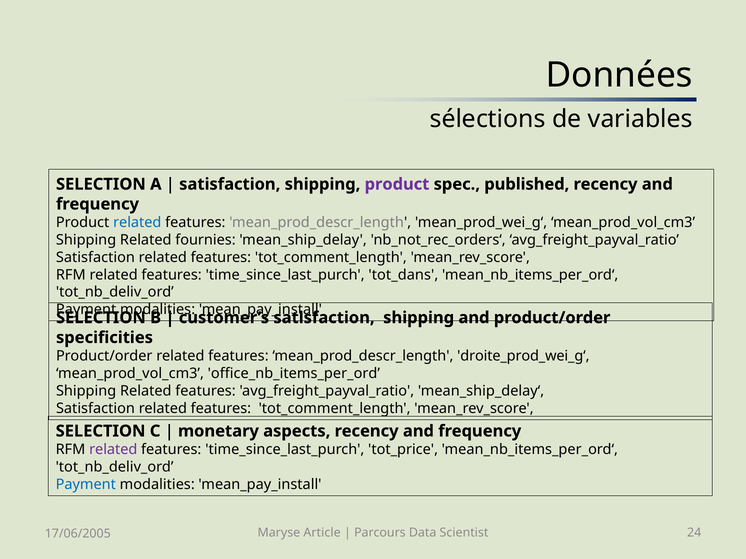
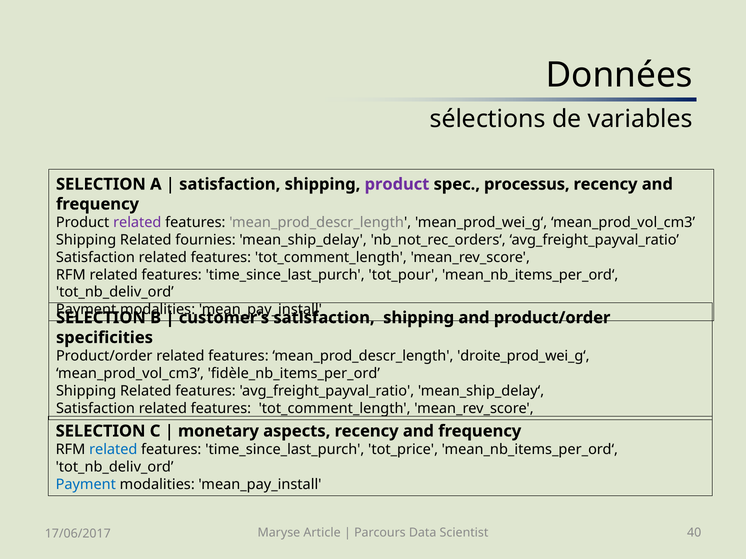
published: published -> processus
related at (137, 223) colour: blue -> purple
tot_dans: tot_dans -> tot_pour
office_nb_items_per_ord: office_nb_items_per_ord -> fidèle_nb_items_per_ord
related at (113, 450) colour: purple -> blue
24: 24 -> 40
17/06/2005: 17/06/2005 -> 17/06/2017
